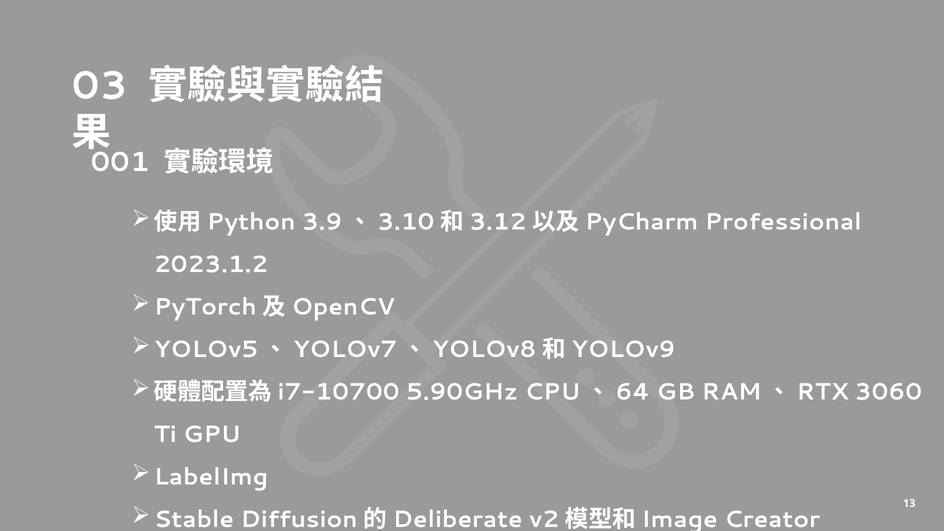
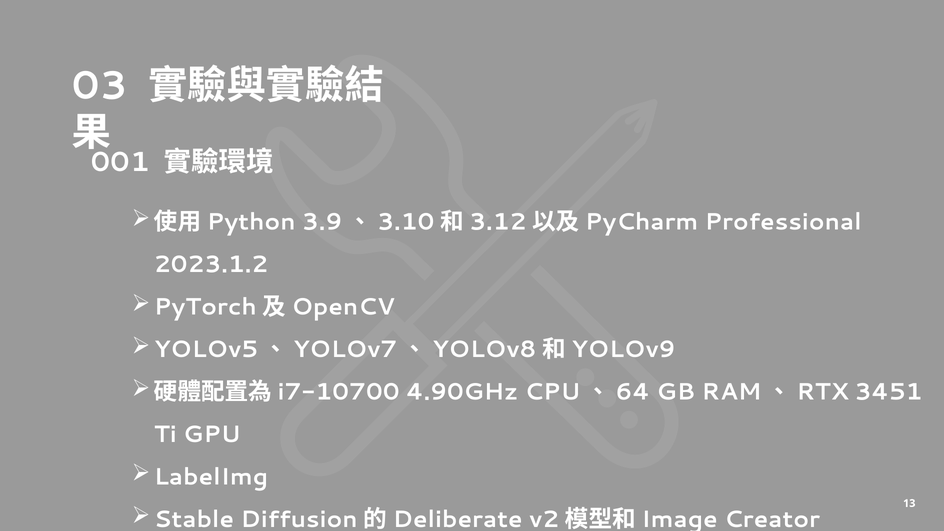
5.90GHz: 5.90GHz -> 4.90GHz
3060: 3060 -> 3451
